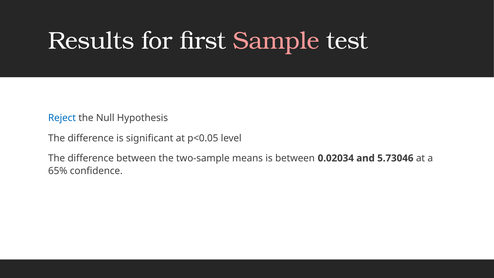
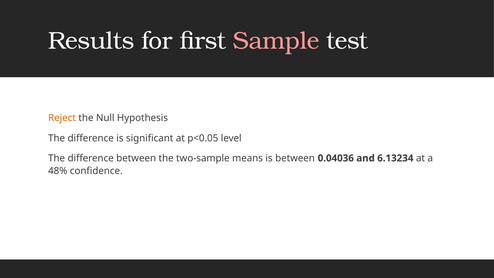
Reject colour: blue -> orange
0.02034: 0.02034 -> 0.04036
5.73046: 5.73046 -> 6.13234
65%: 65% -> 48%
